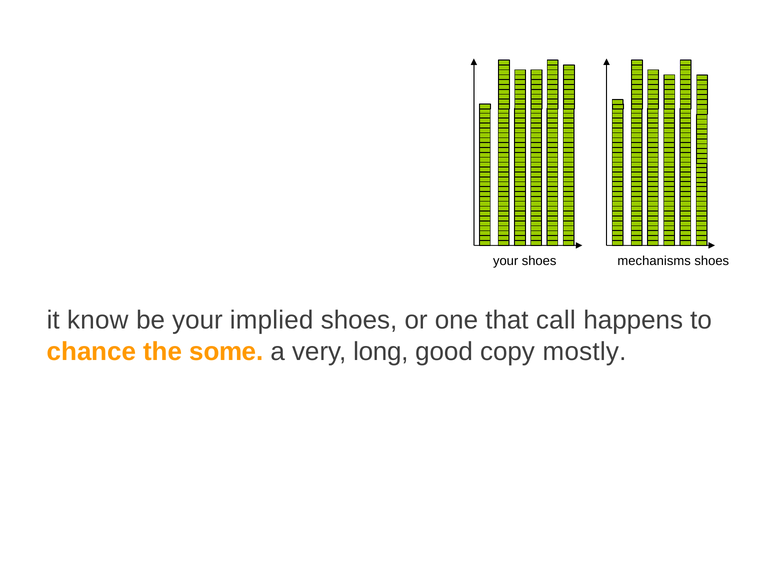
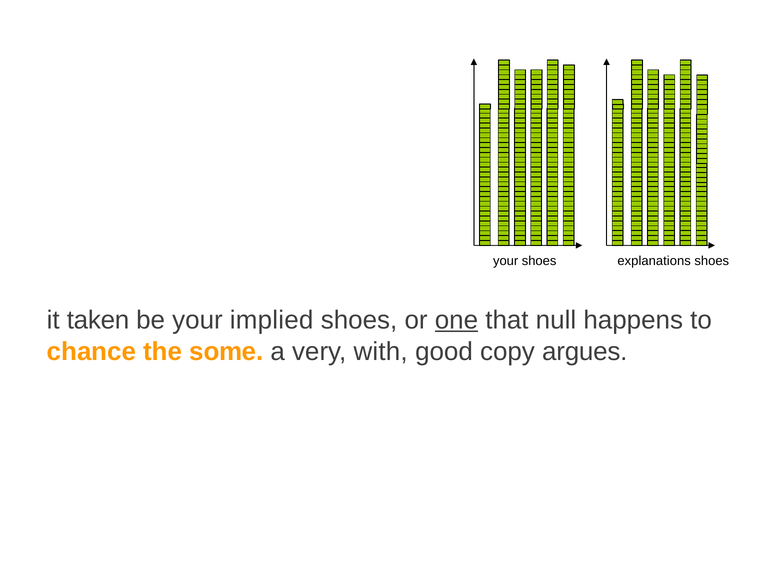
mechanisms: mechanisms -> explanations
know: know -> taken
one underline: none -> present
call: call -> null
long: long -> with
mostly: mostly -> argues
